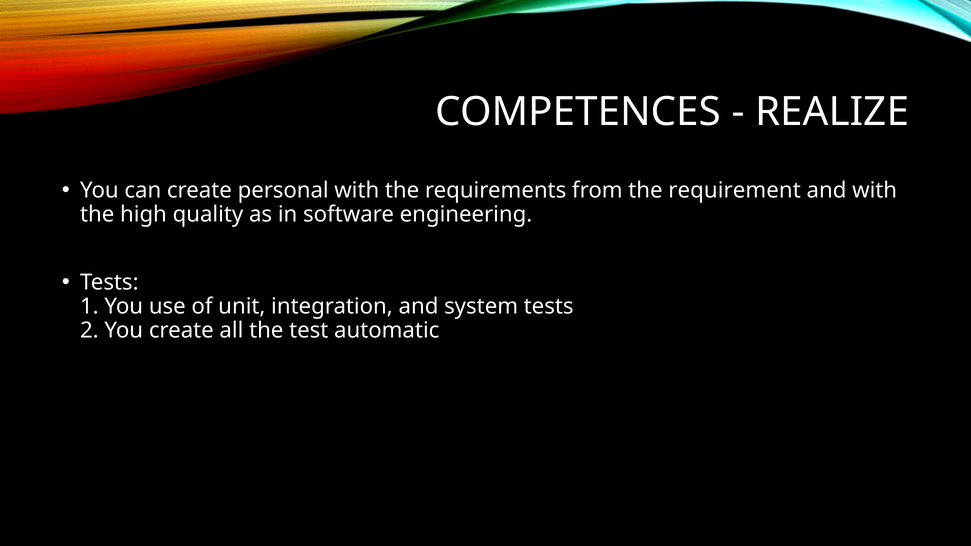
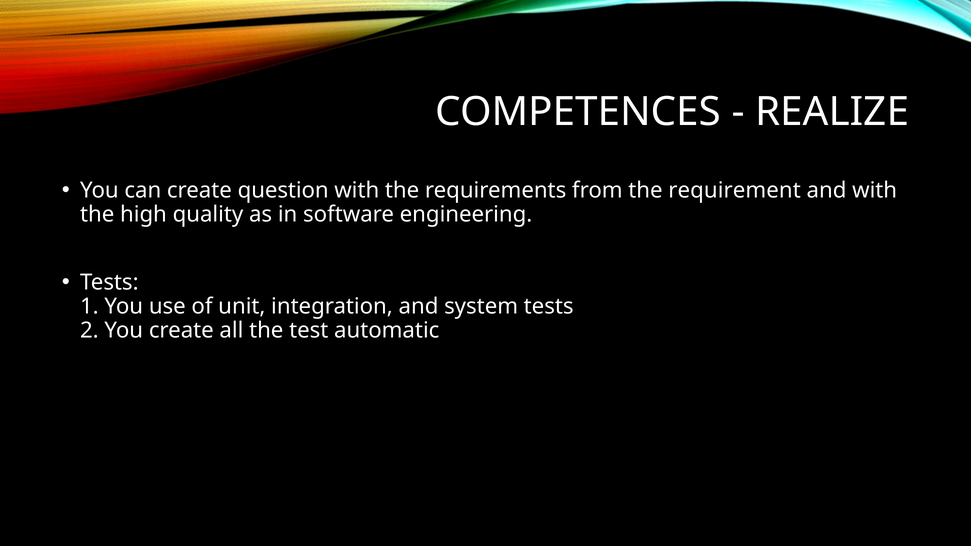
personal: personal -> question
